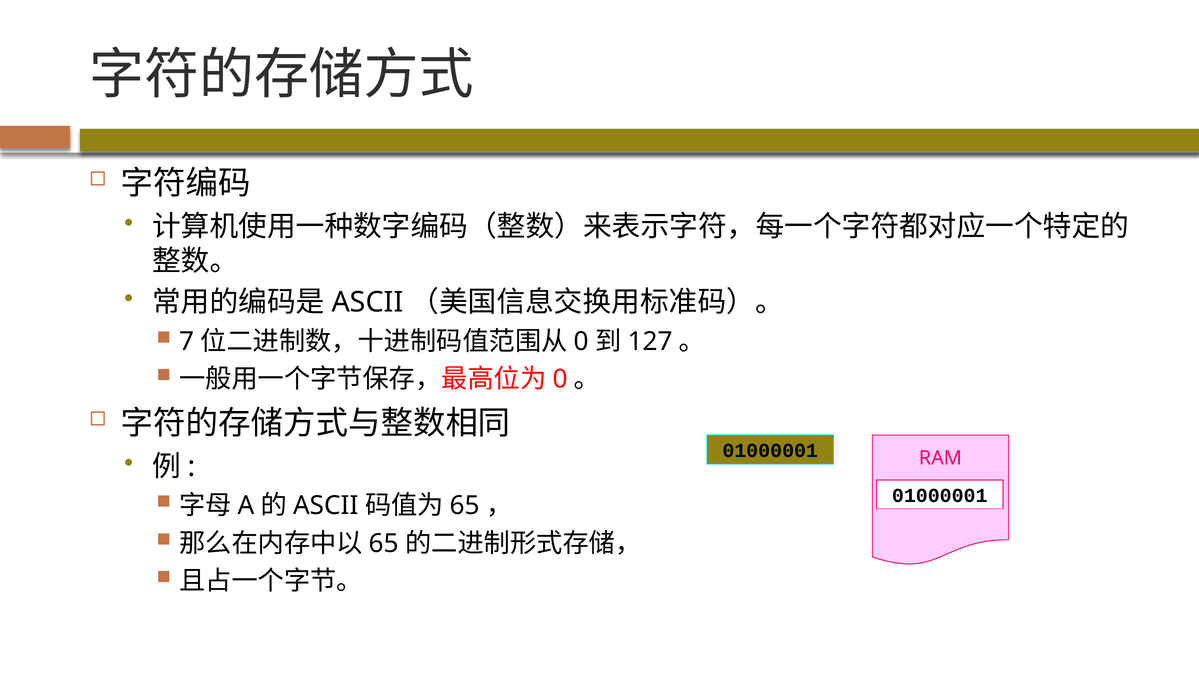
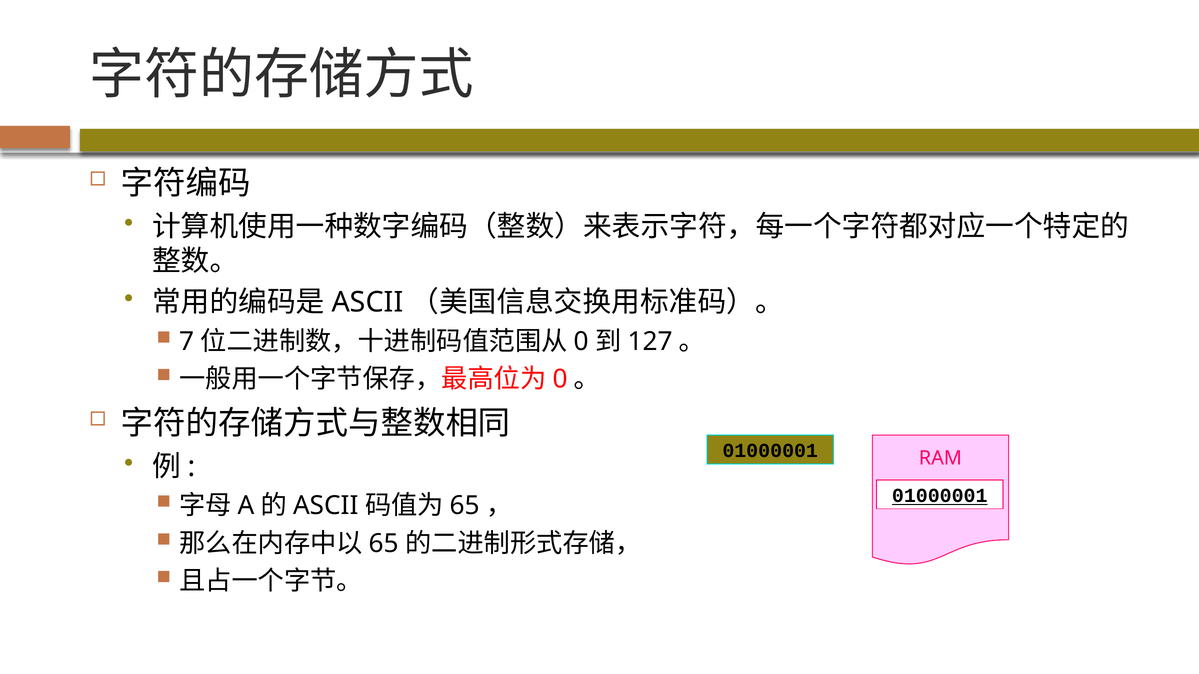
01000001 at (940, 496) underline: none -> present
